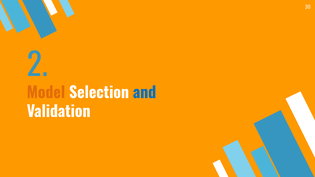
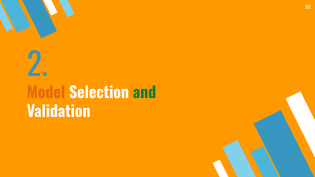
and colour: blue -> green
